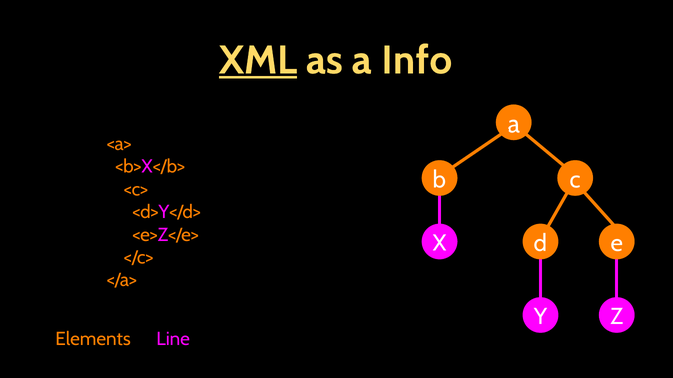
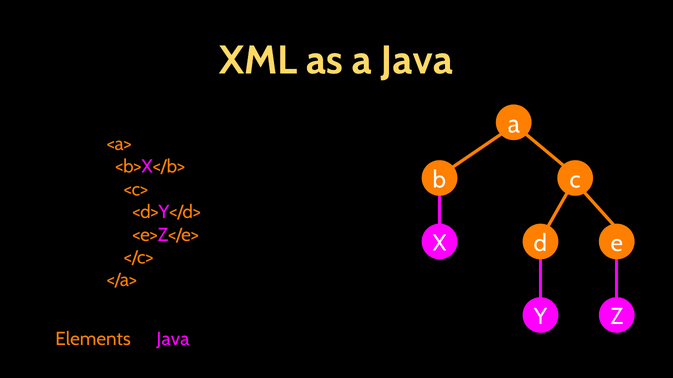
XML underline: present -> none
a Info: Info -> Java
Elements Line: Line -> Java
